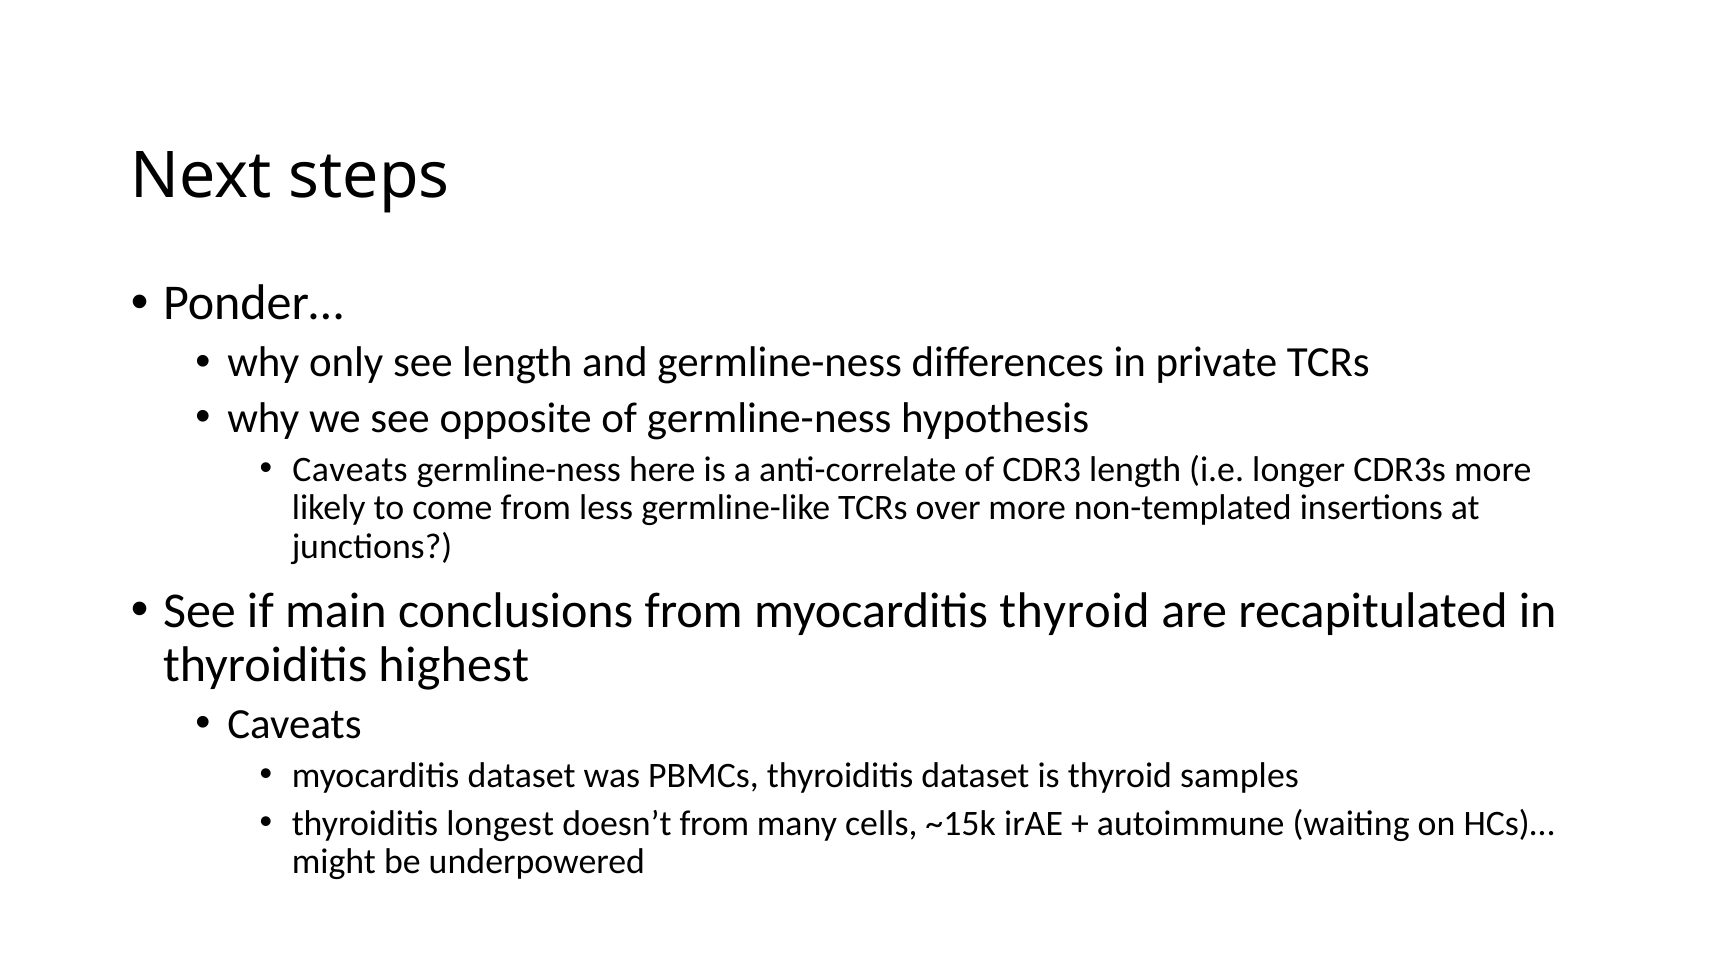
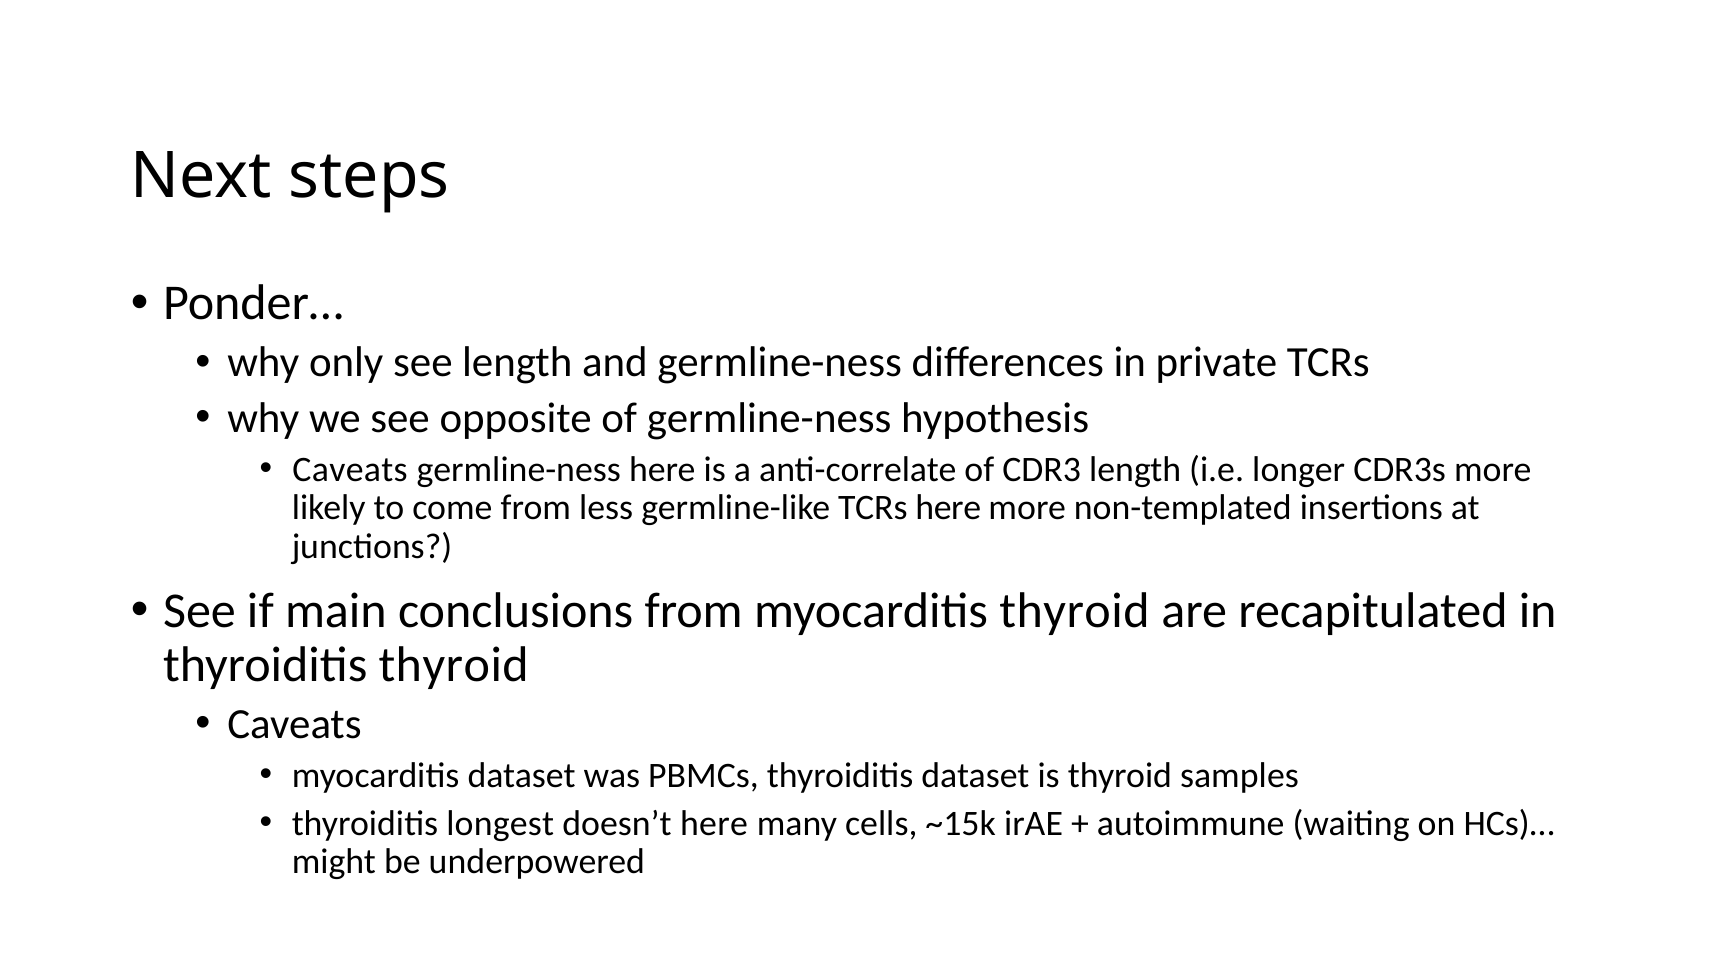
TCRs over: over -> here
thyroiditis highest: highest -> thyroid
doesn’t from: from -> here
